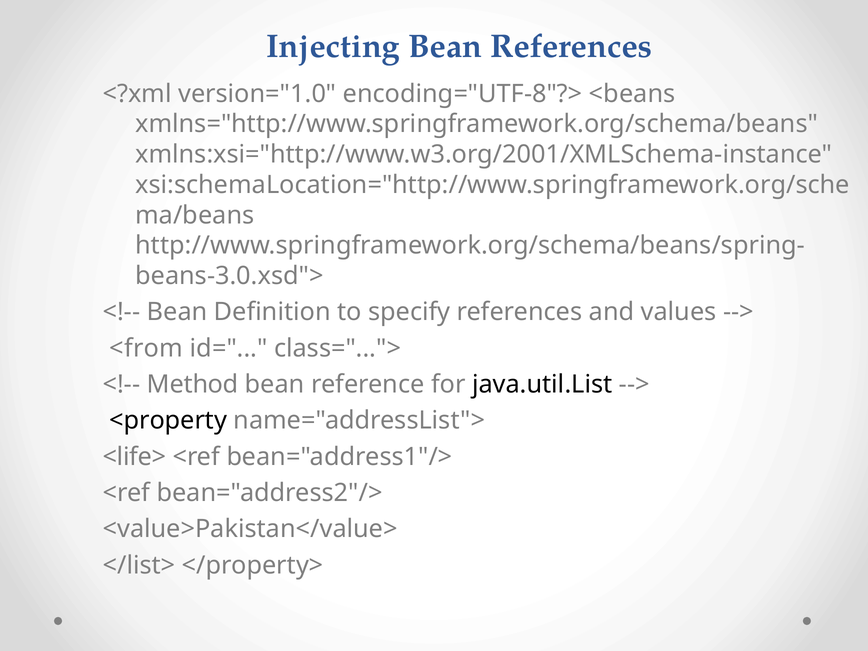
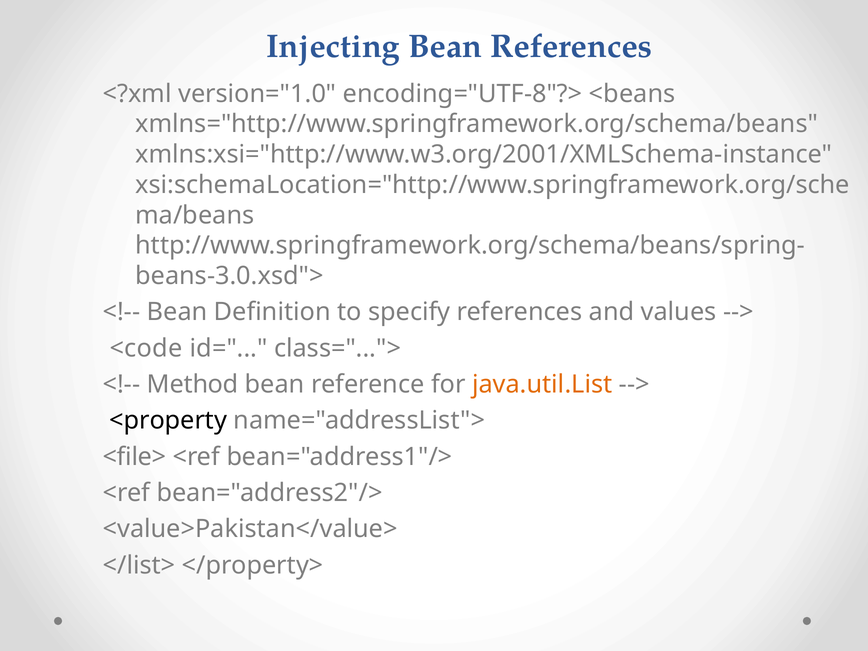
<from: <from -> <code
java.util.List colour: black -> orange
<life>: <life> -> <file>
